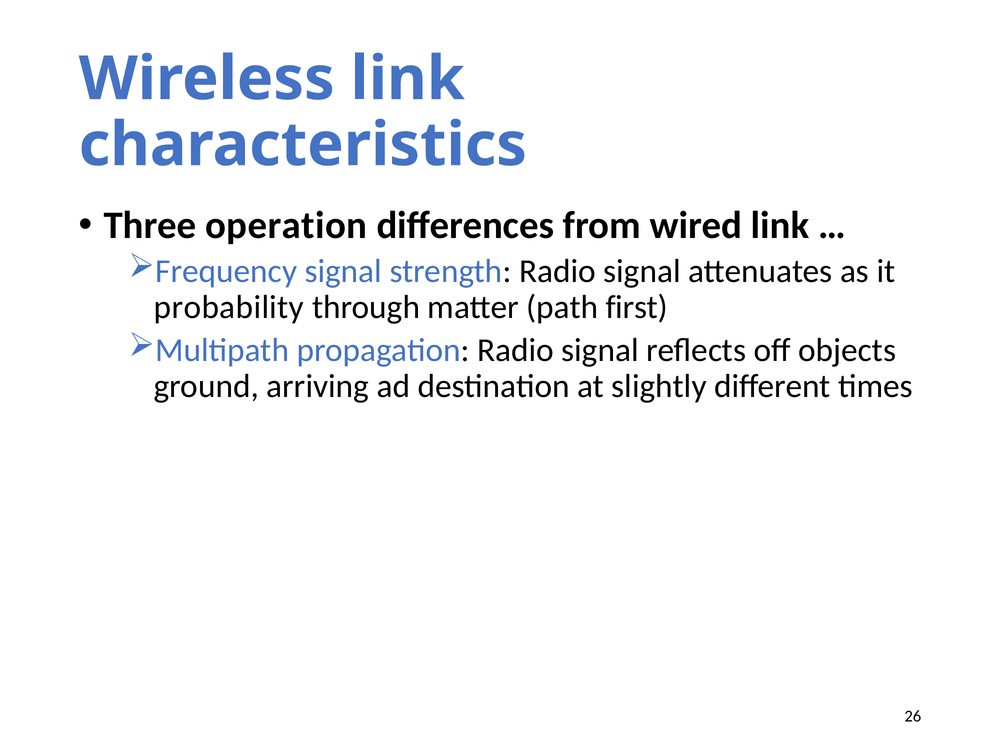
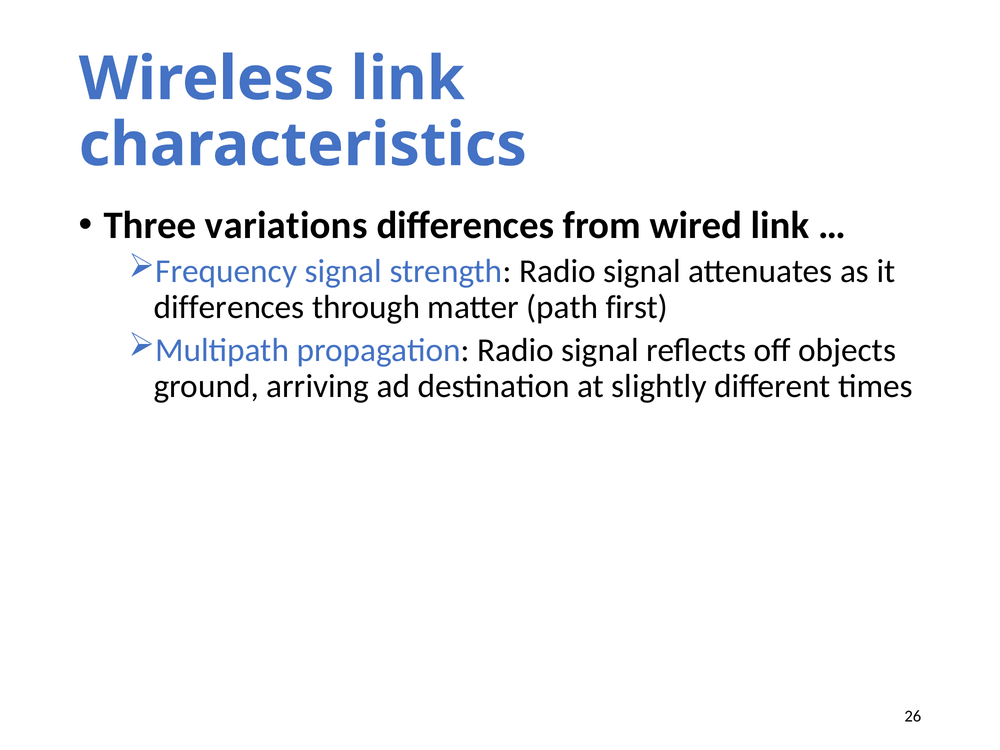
operation: operation -> variations
probability at (229, 307): probability -> differences
